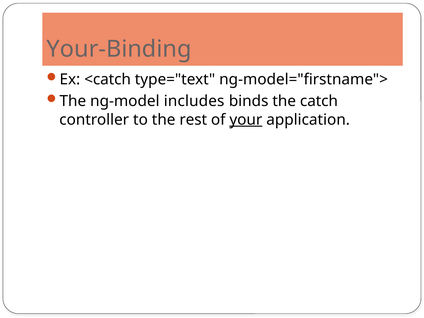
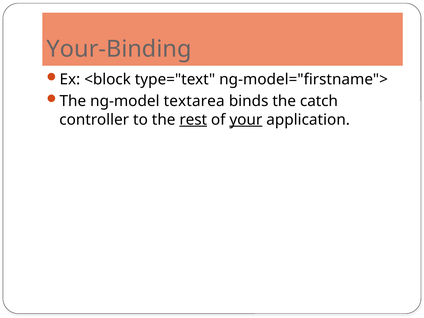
<catch: <catch -> <block
includes: includes -> textarea
rest underline: none -> present
